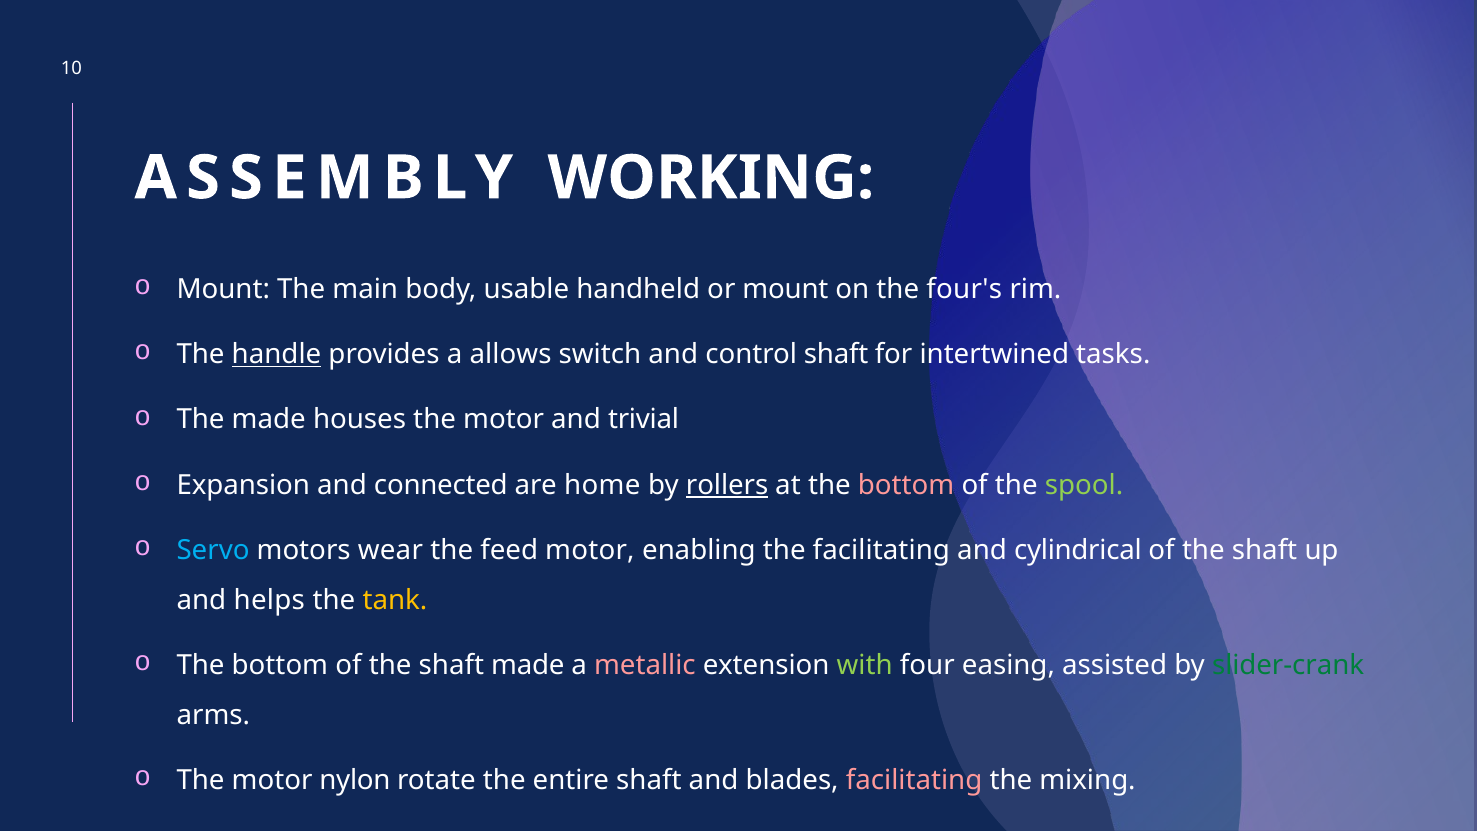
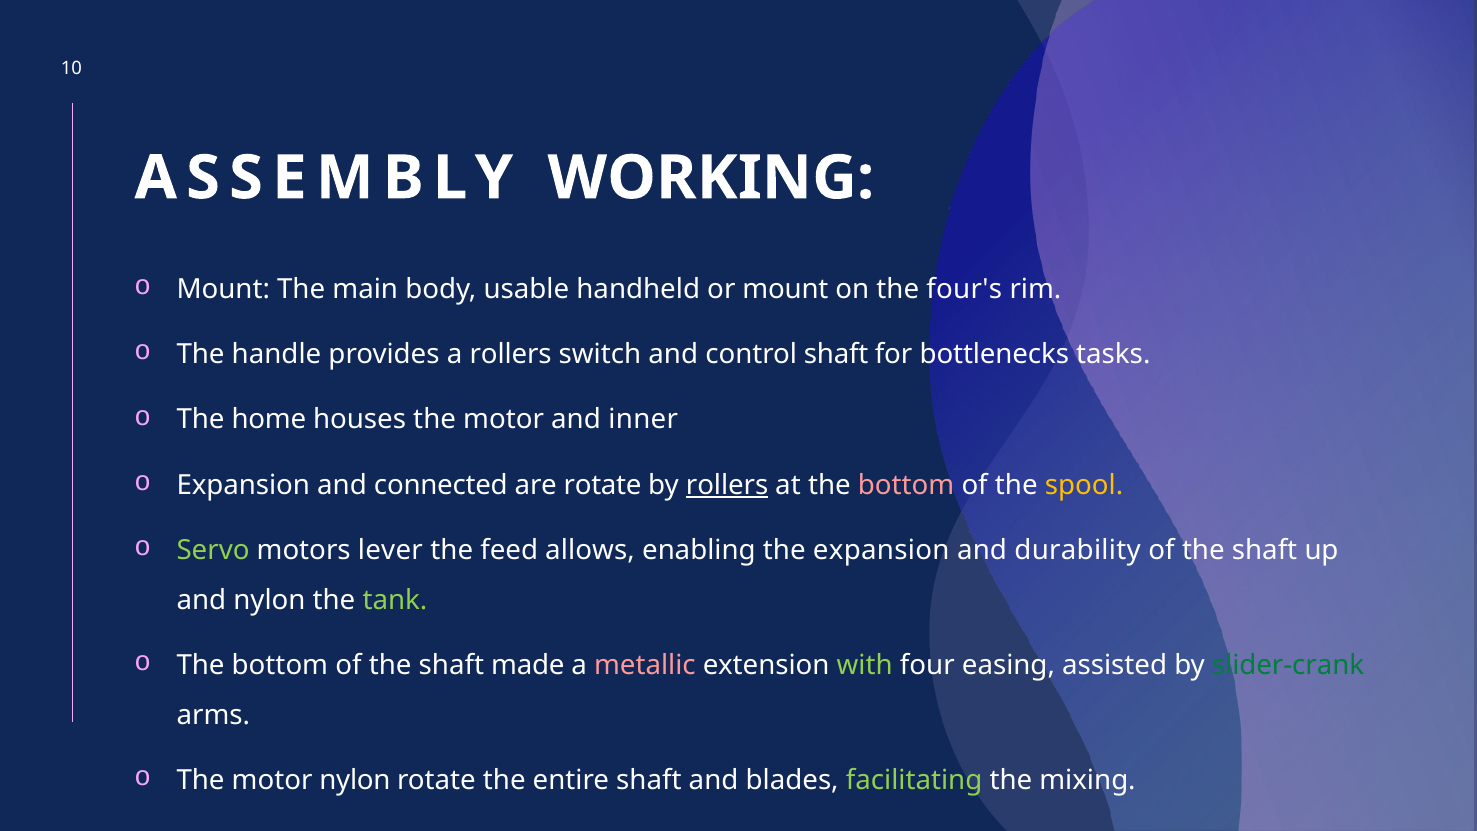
handle underline: present -> none
a allows: allows -> rollers
intertwined: intertwined -> bottlenecks
The made: made -> home
trivial: trivial -> inner
are home: home -> rotate
spool colour: light green -> yellow
Servo colour: light blue -> light green
wear: wear -> lever
feed motor: motor -> allows
the facilitating: facilitating -> expansion
cylindrical: cylindrical -> durability
and helps: helps -> nylon
tank colour: yellow -> light green
facilitating at (914, 780) colour: pink -> light green
